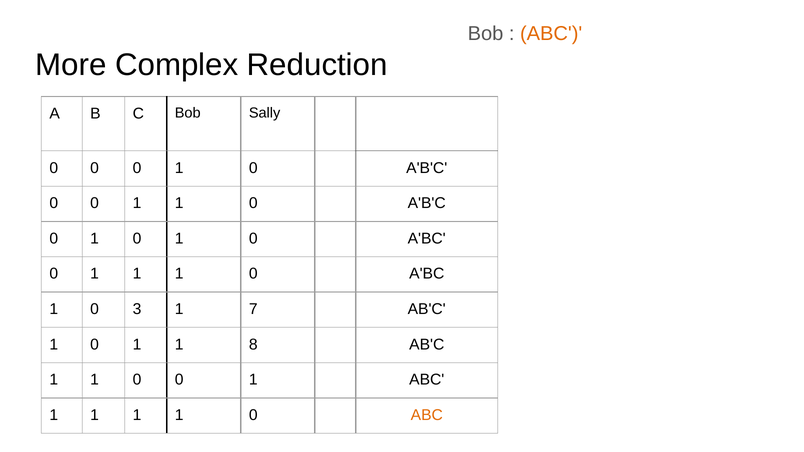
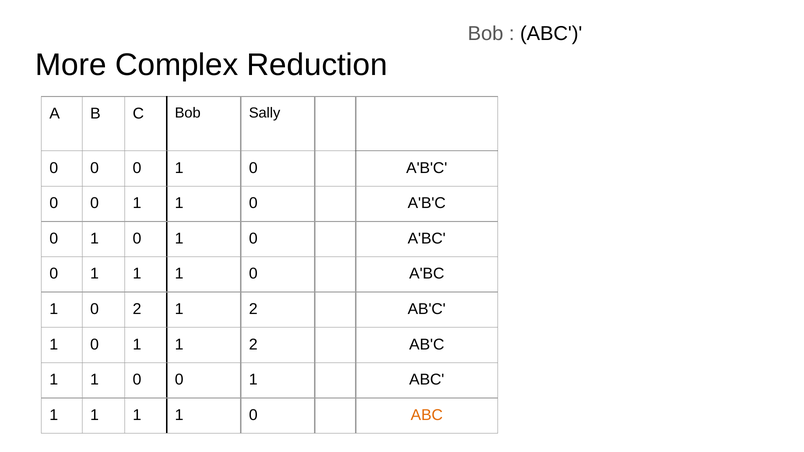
ABC at (551, 34) colour: orange -> black
0 3: 3 -> 2
7 at (253, 309): 7 -> 2
1 1 8: 8 -> 2
